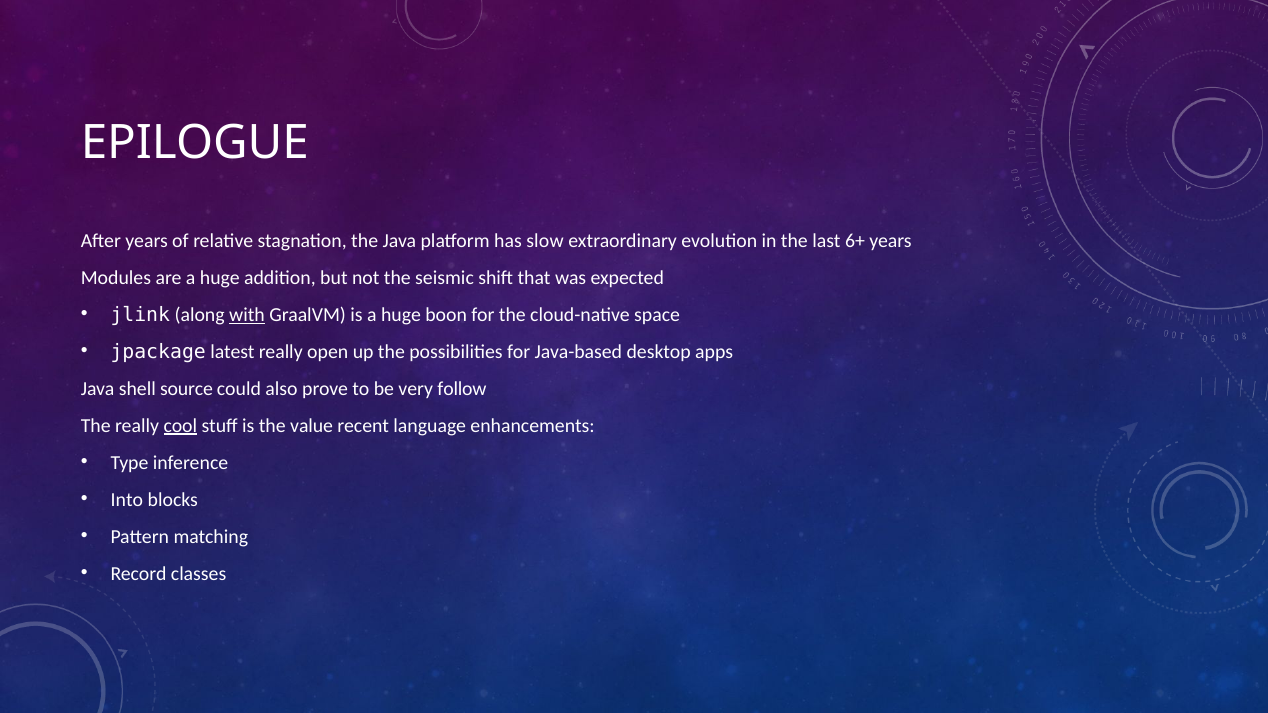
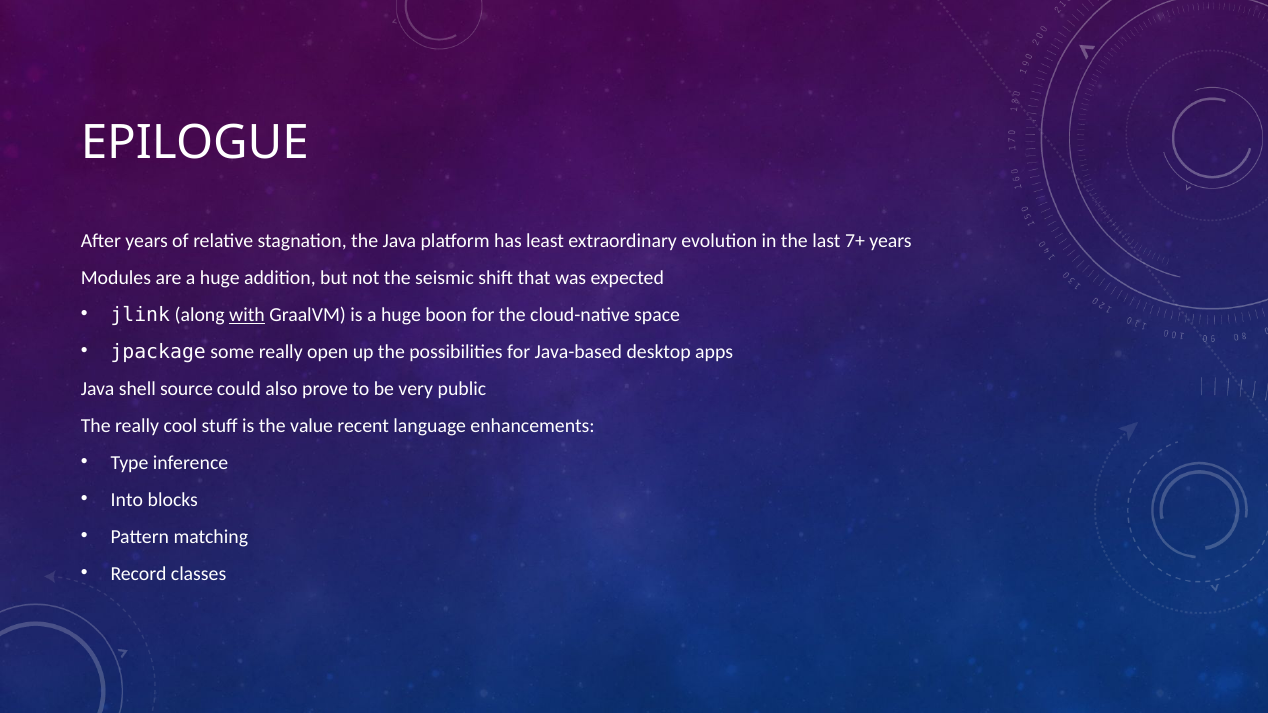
slow: slow -> least
6+: 6+ -> 7+
latest: latest -> some
follow: follow -> public
cool underline: present -> none
